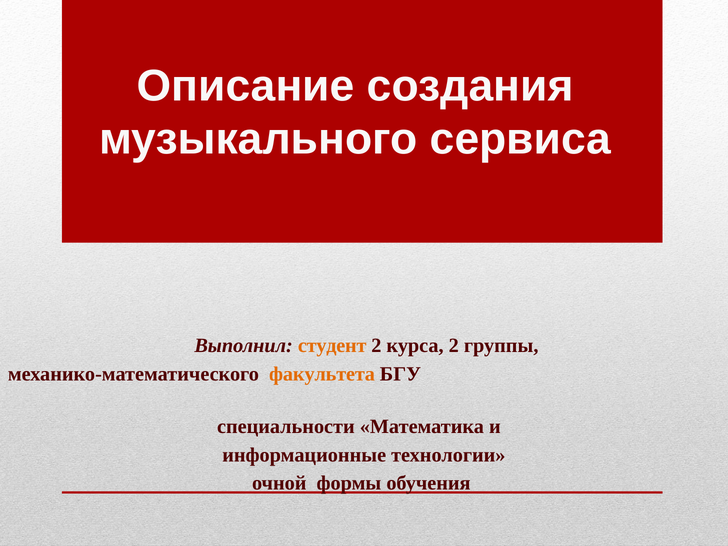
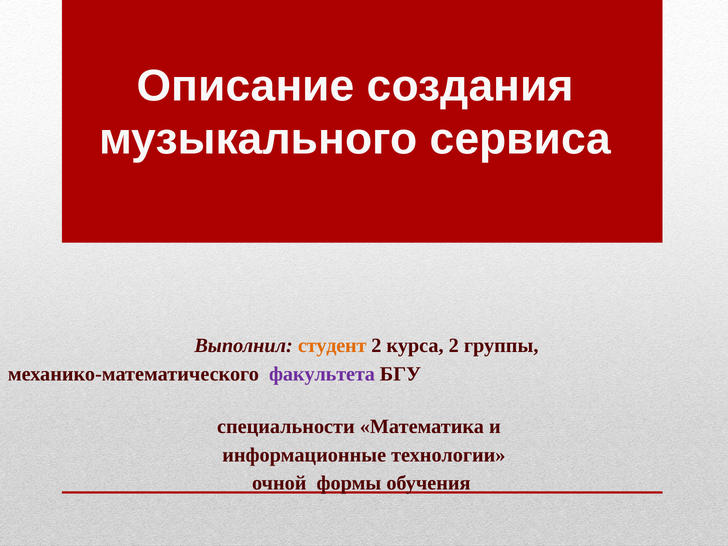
факультета colour: orange -> purple
